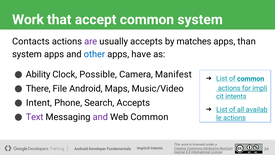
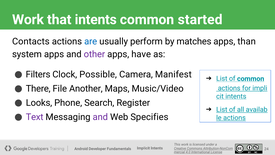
that accept: accept -> intents
common system: system -> started
are colour: purple -> blue
usually accepts: accepts -> perform
other colour: blue -> purple
Ability: Ability -> Filters
File Android: Android -> Another
Intent: Intent -> Looks
Search Accepts: Accepts -> Register
Web Common: Common -> Specifies
